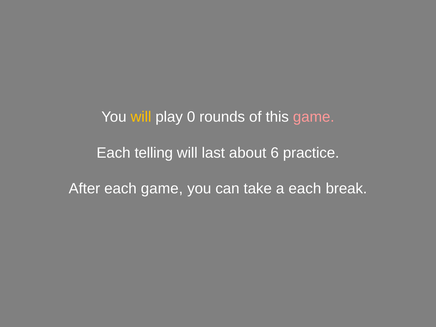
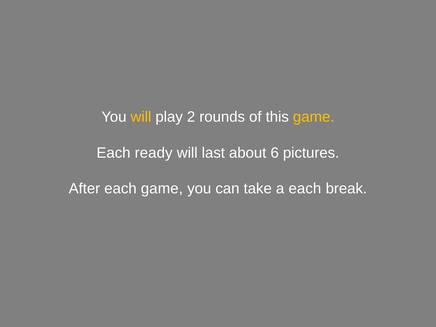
0: 0 -> 2
game at (314, 117) colour: pink -> yellow
telling: telling -> ready
practice: practice -> pictures
